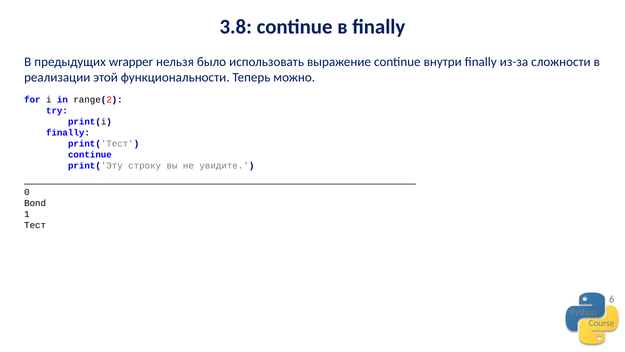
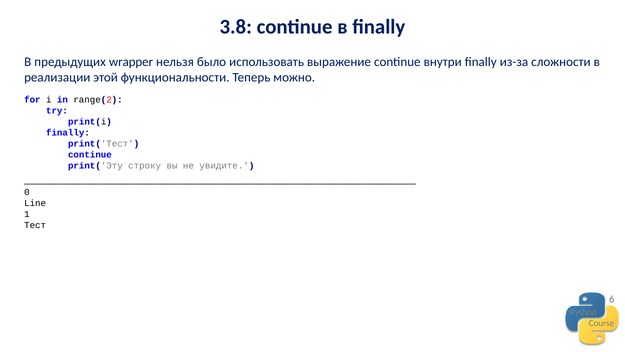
Bond: Bond -> Line
